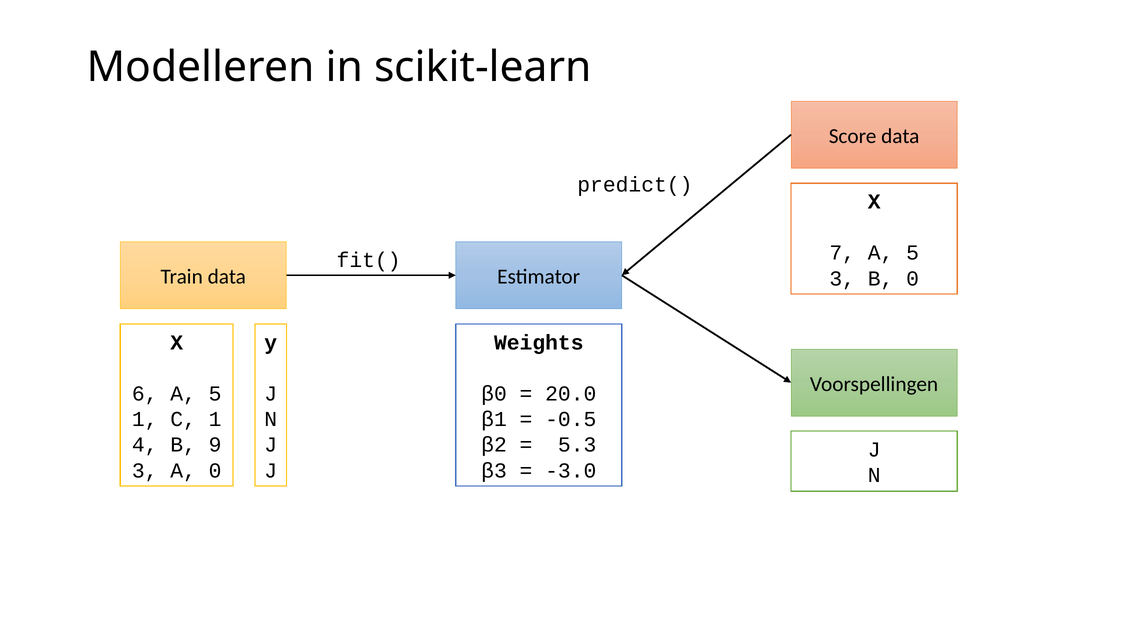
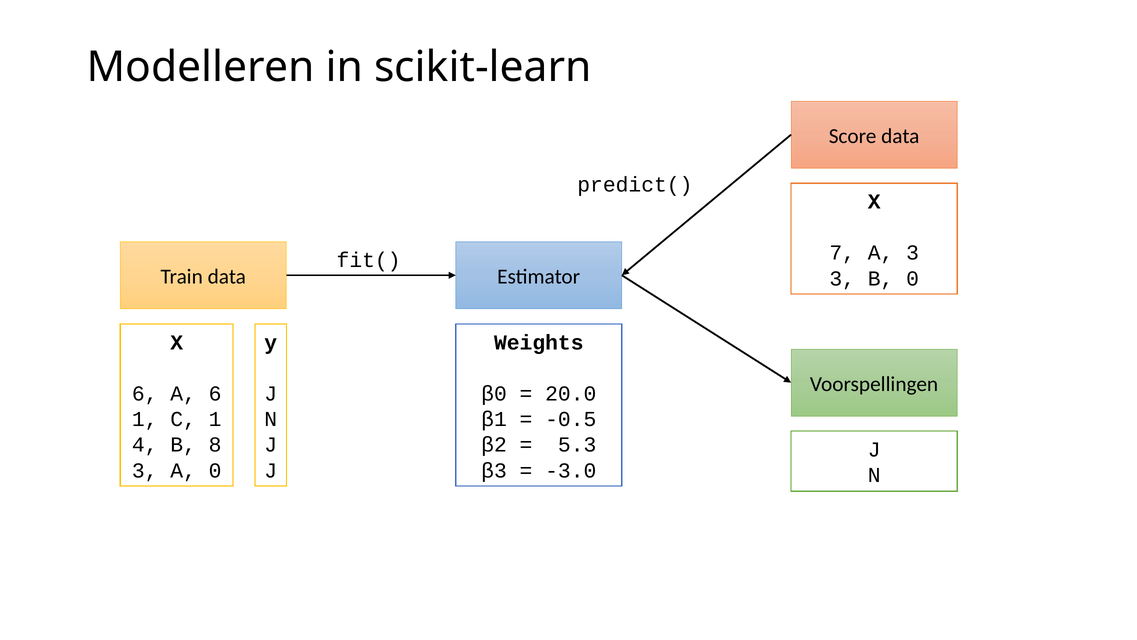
7 A 5: 5 -> 3
6 A 5: 5 -> 6
9: 9 -> 8
